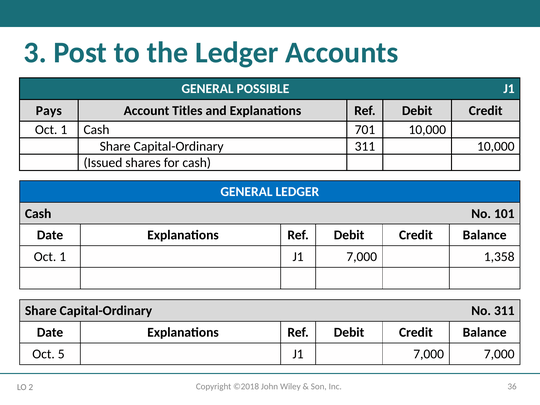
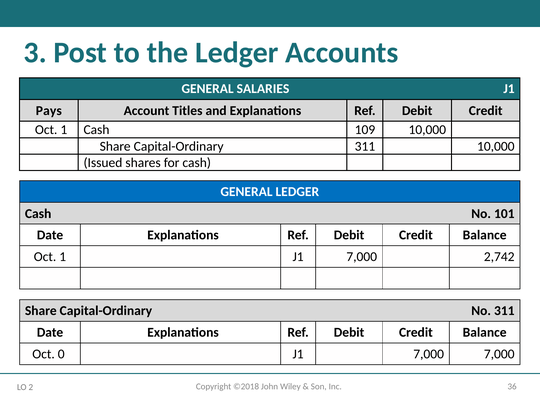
POSSIBLE: POSSIBLE -> SALARIES
701: 701 -> 109
1,358: 1,358 -> 2,742
5: 5 -> 0
